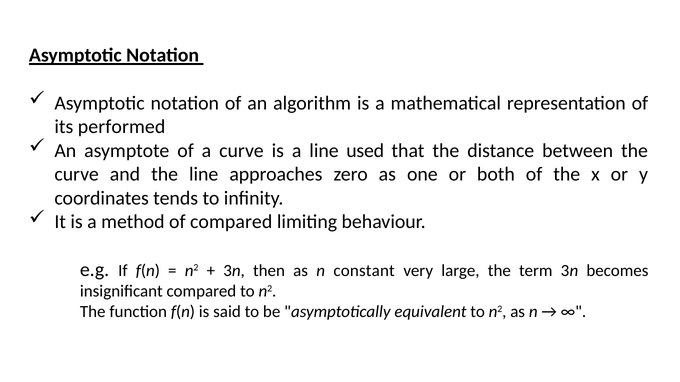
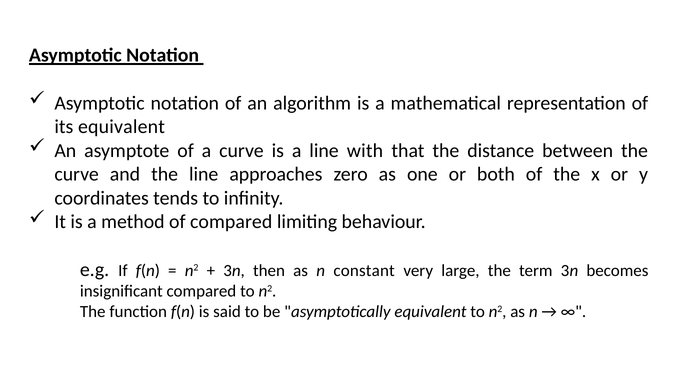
its performed: performed -> equivalent
used: used -> with
